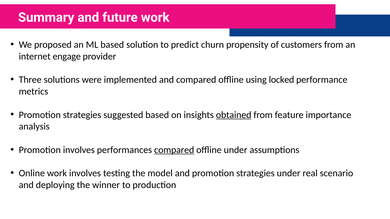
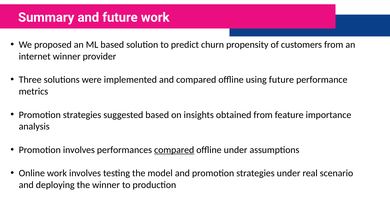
internet engage: engage -> winner
using locked: locked -> future
obtained underline: present -> none
